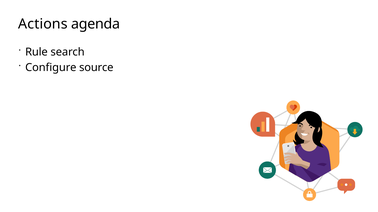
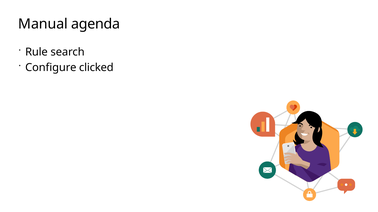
Actions: Actions -> Manual
source: source -> clicked
